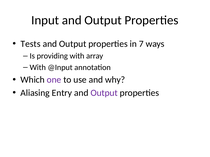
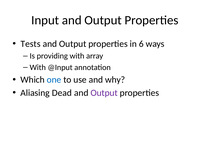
7: 7 -> 6
one colour: purple -> blue
Entry: Entry -> Dead
